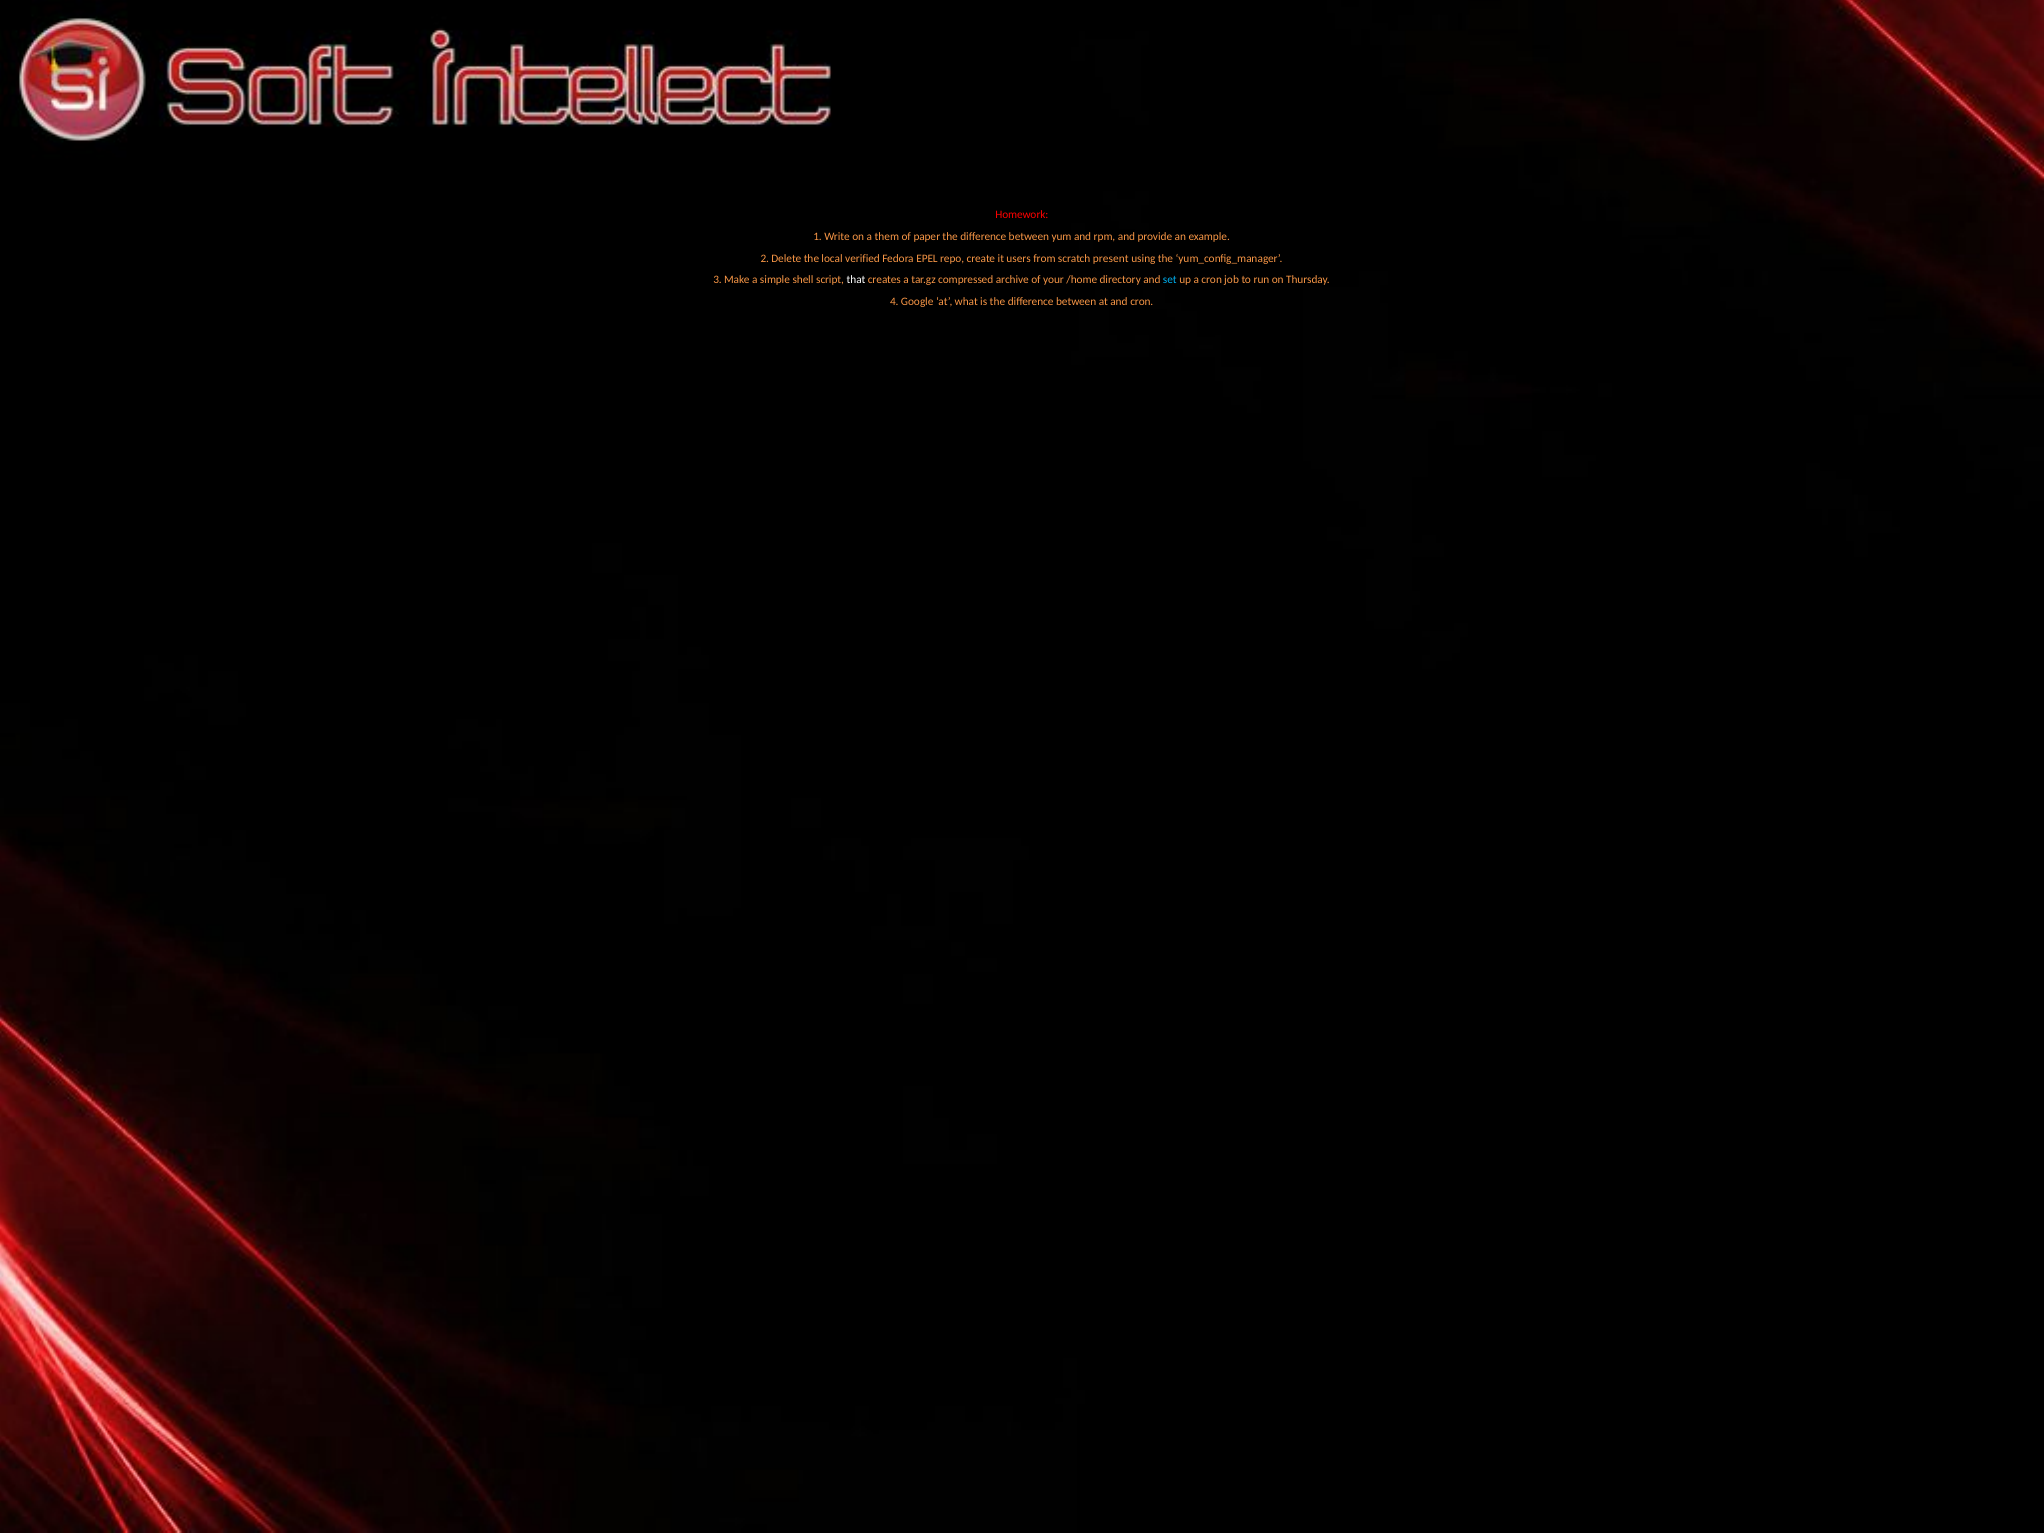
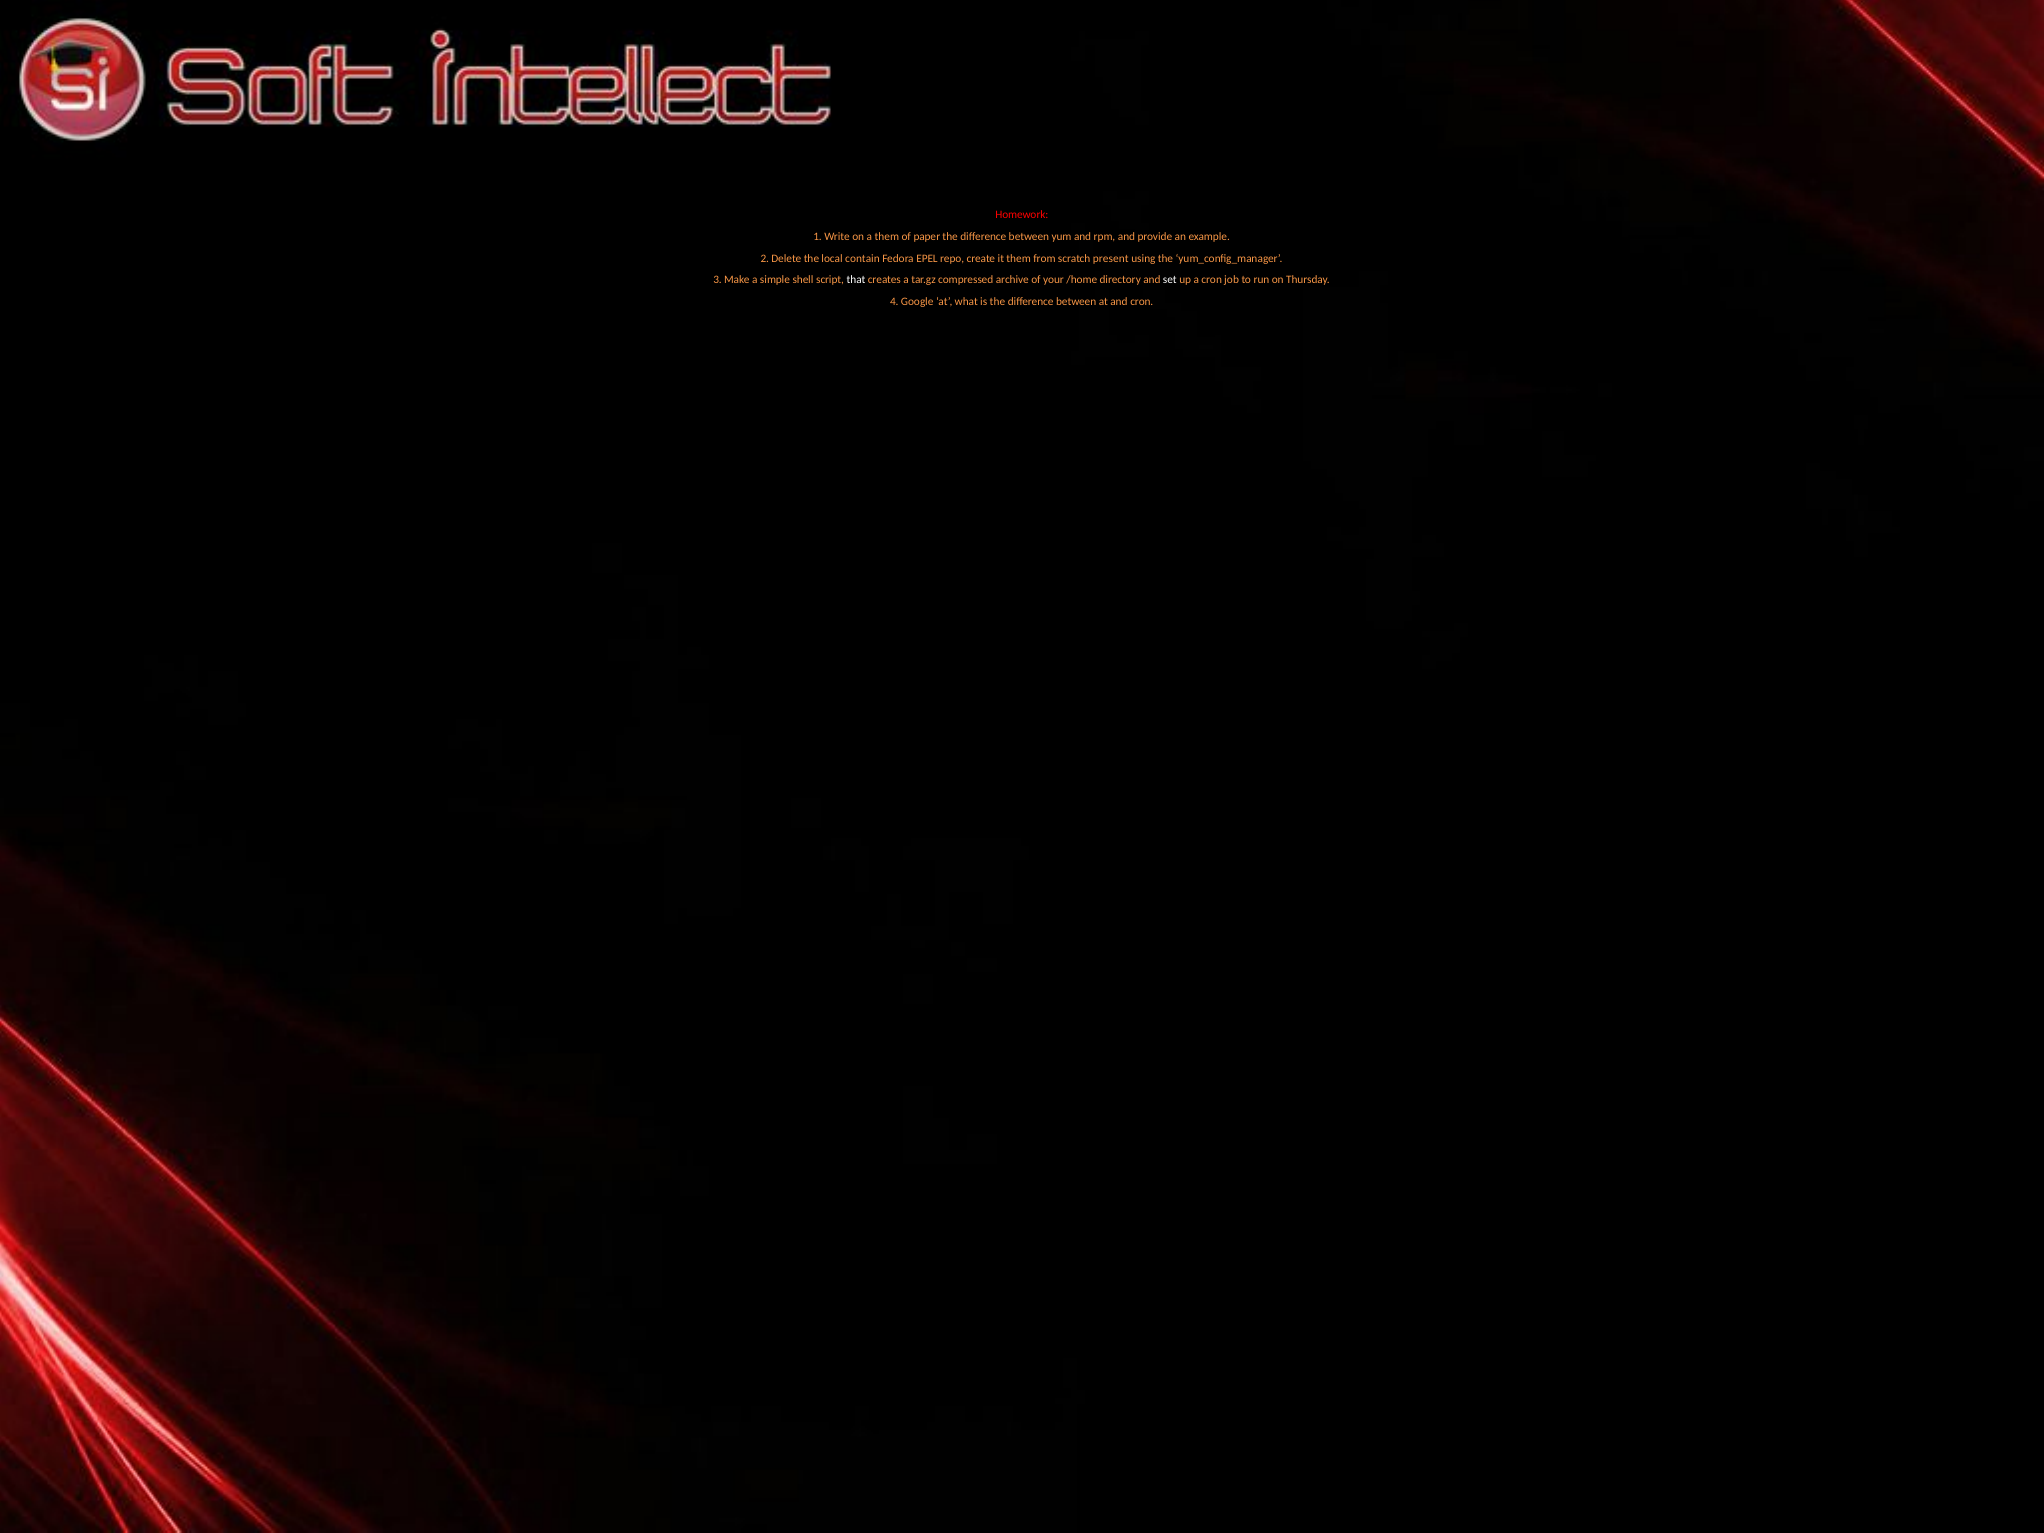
verified: verified -> contain
it users: users -> them
set colour: light blue -> white
